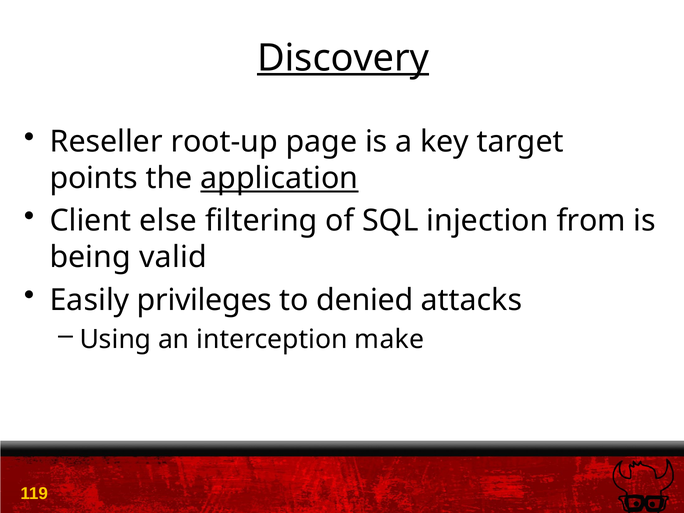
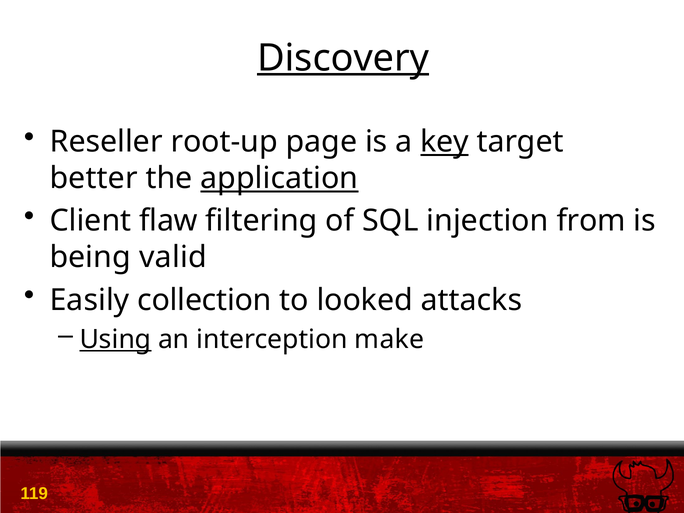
key underline: none -> present
points: points -> better
else: else -> flaw
privileges: privileges -> collection
denied: denied -> looked
Using underline: none -> present
